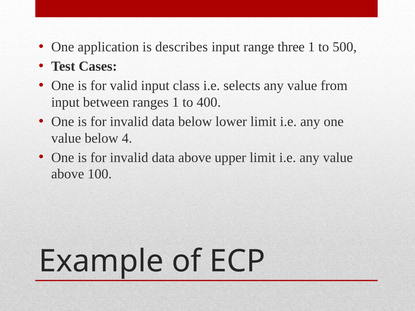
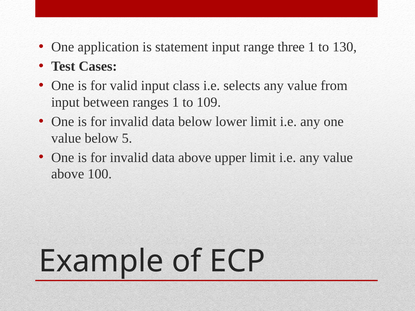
describes: describes -> statement
500: 500 -> 130
400: 400 -> 109
4: 4 -> 5
